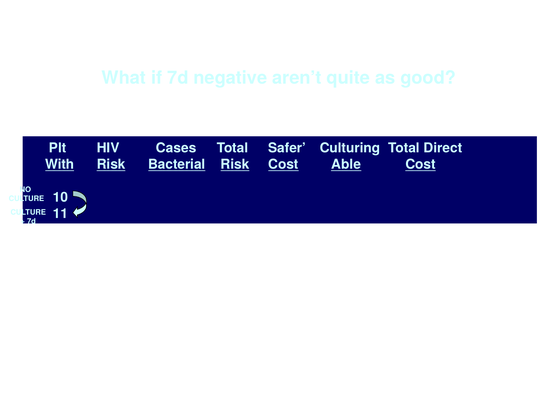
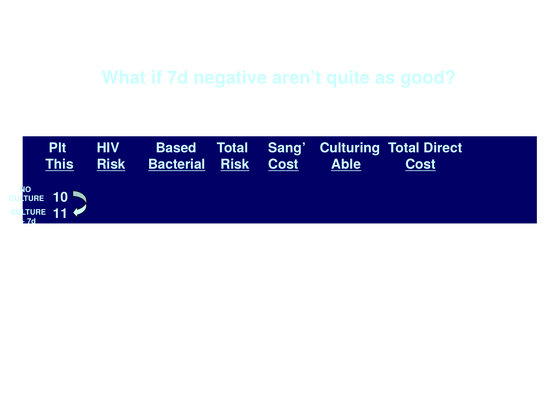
Cases: Cases -> Based
Safer: Safer -> Sang
With: With -> This
